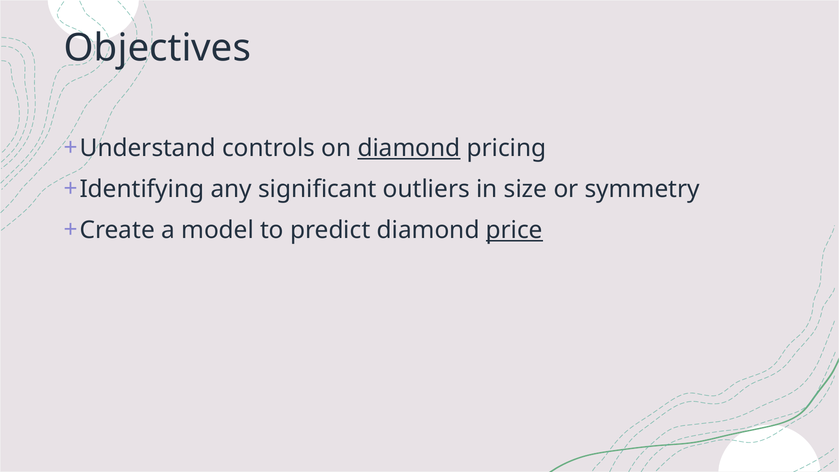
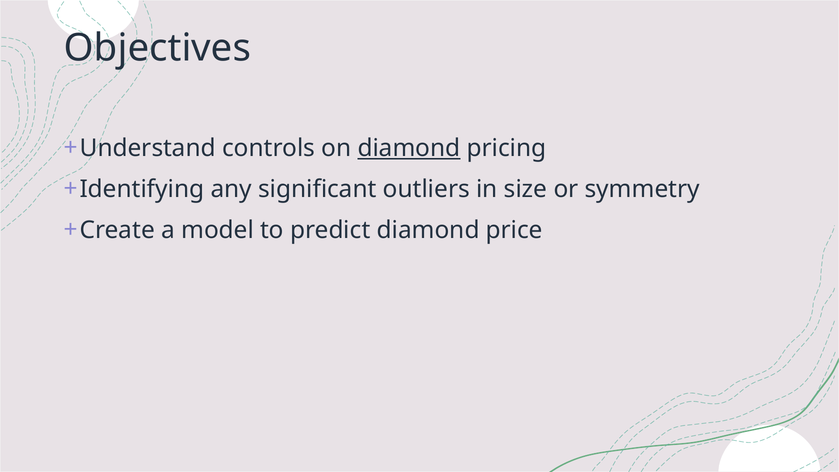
price underline: present -> none
